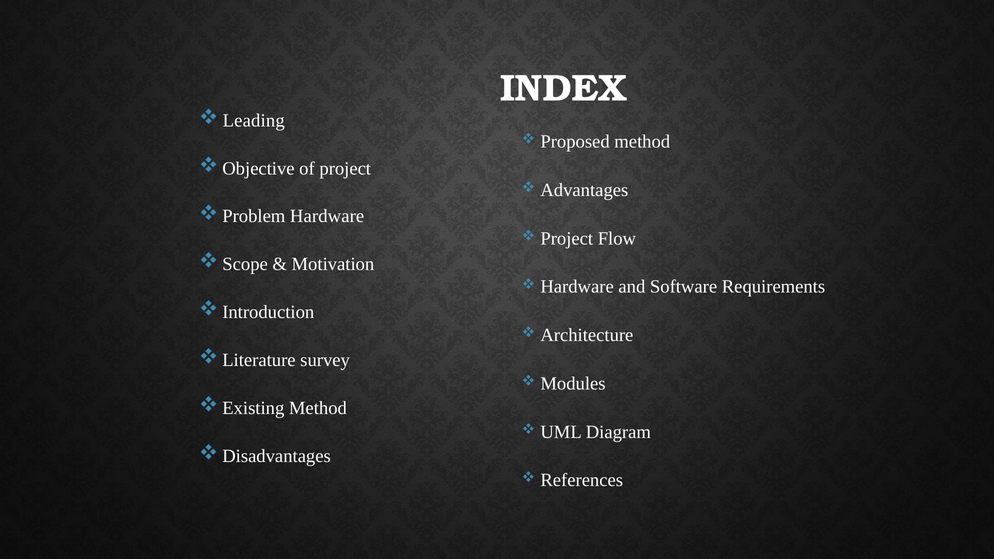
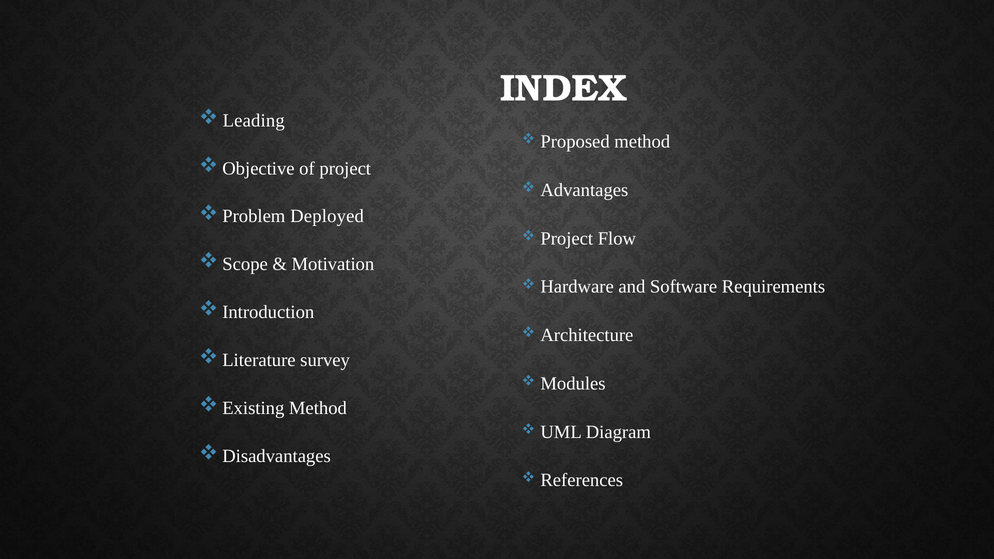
Problem Hardware: Hardware -> Deployed
